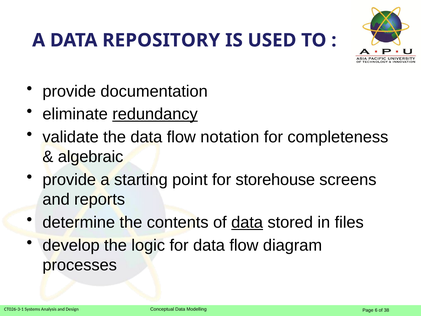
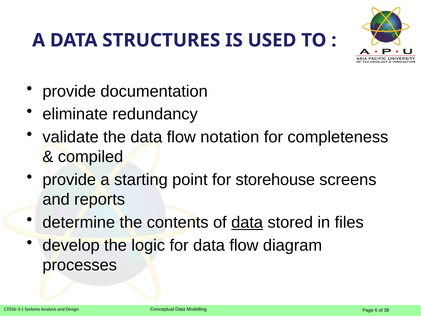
REPOSITORY: REPOSITORY -> STRUCTURES
redundancy underline: present -> none
algebraic: algebraic -> compiled
